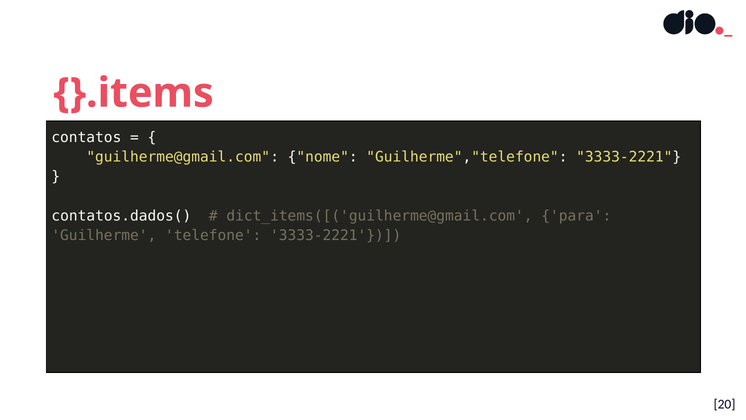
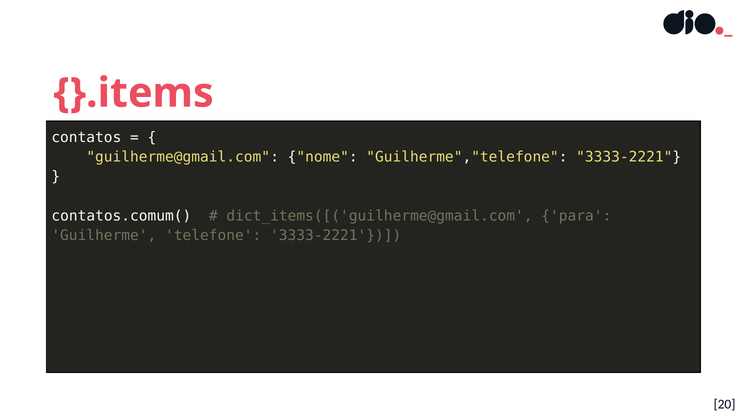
contatos.dados(: contatos.dados( -> contatos.comum(
